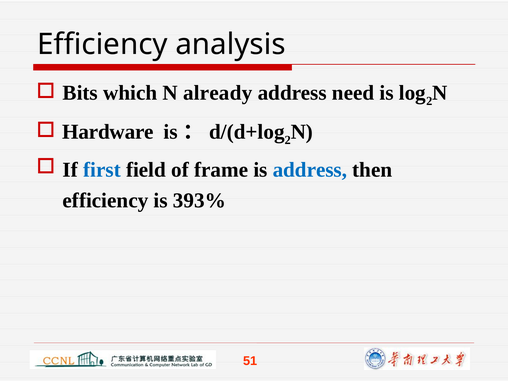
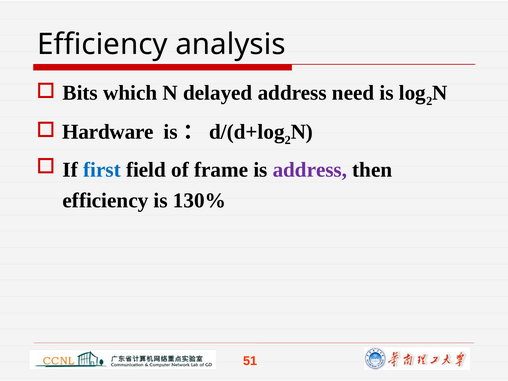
already: already -> delayed
address at (310, 170) colour: blue -> purple
393%: 393% -> 130%
